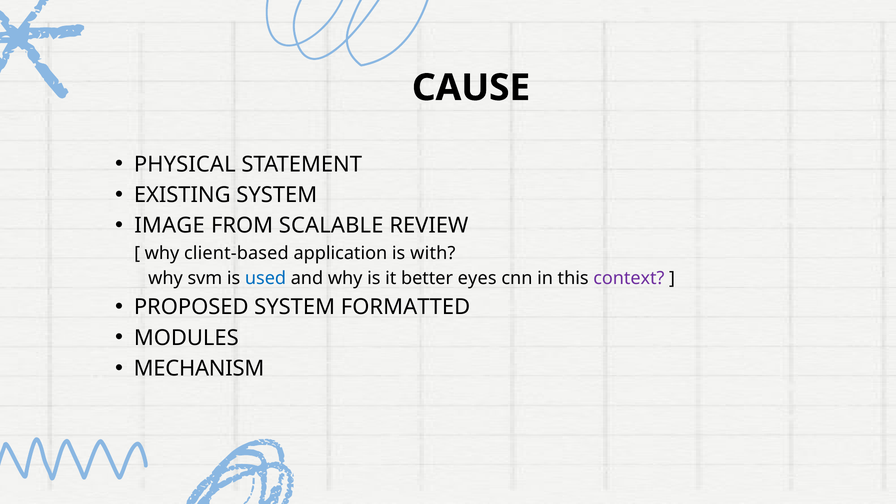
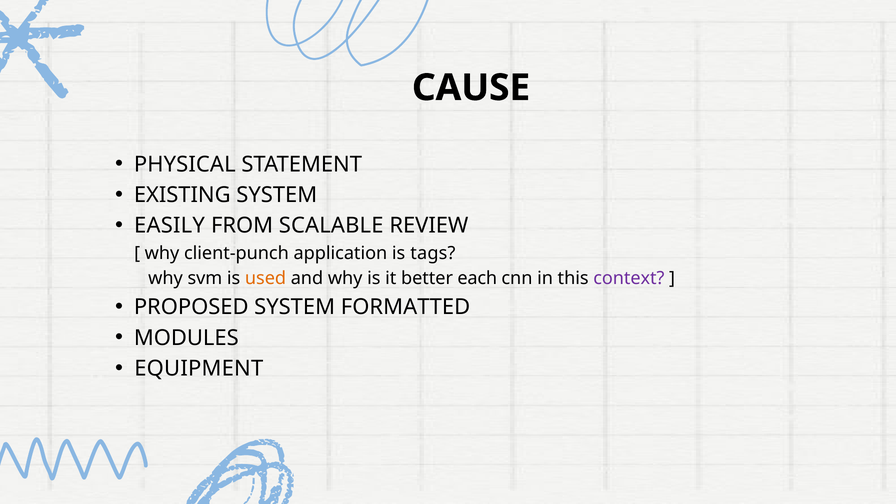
IMAGE: IMAGE -> EASILY
client-based: client-based -> client-punch
with: with -> tags
used colour: blue -> orange
eyes: eyes -> each
MECHANISM: MECHANISM -> EQUIPMENT
